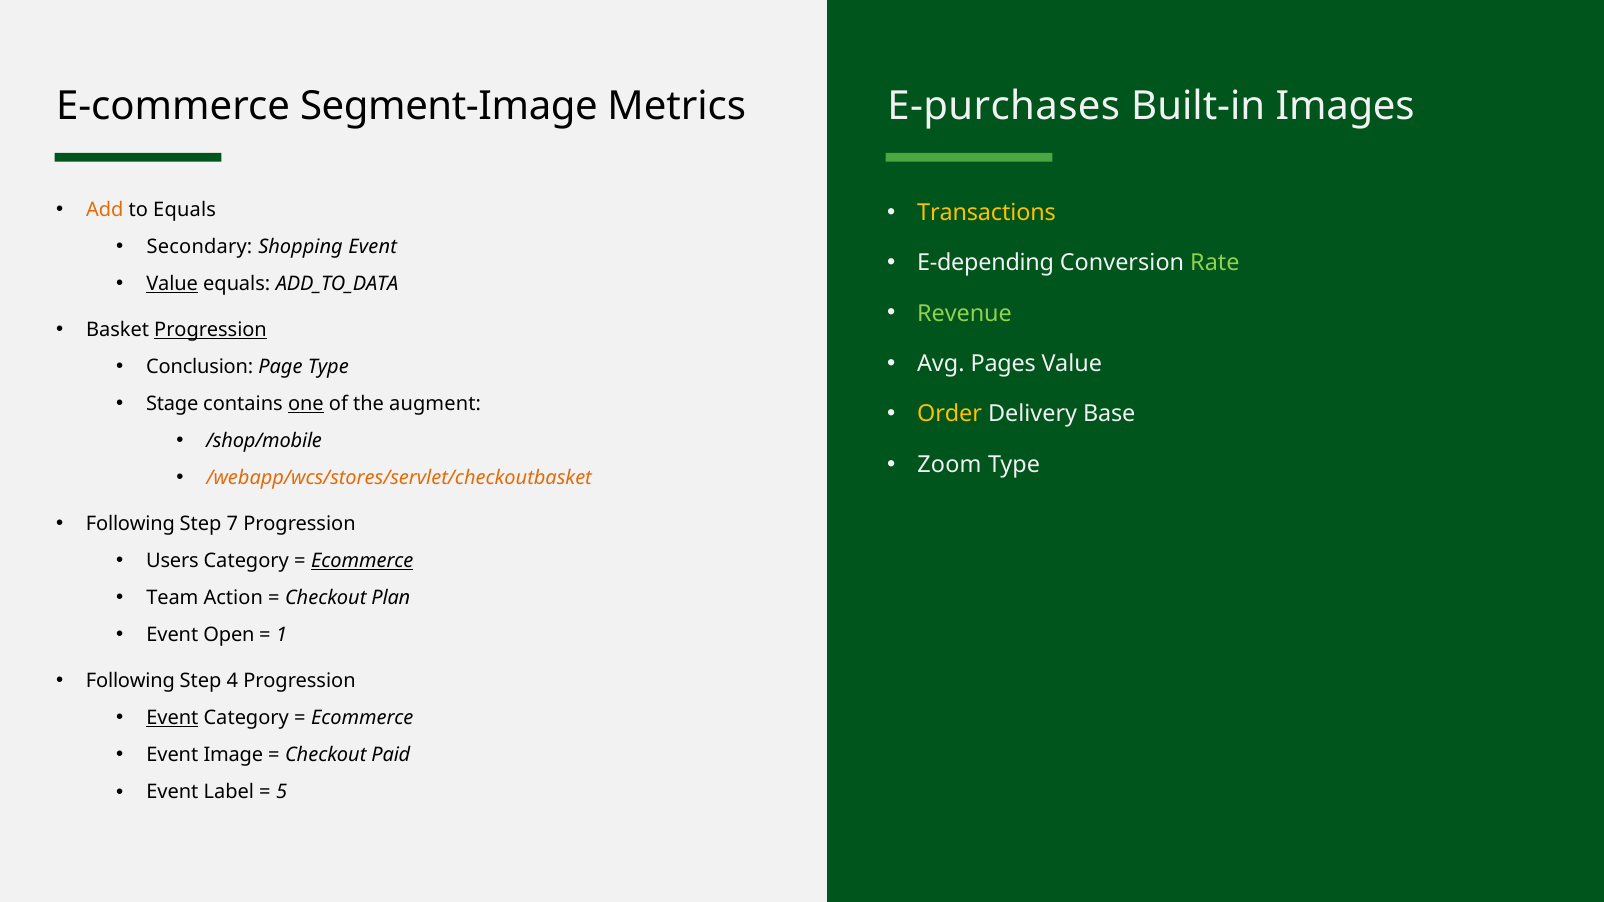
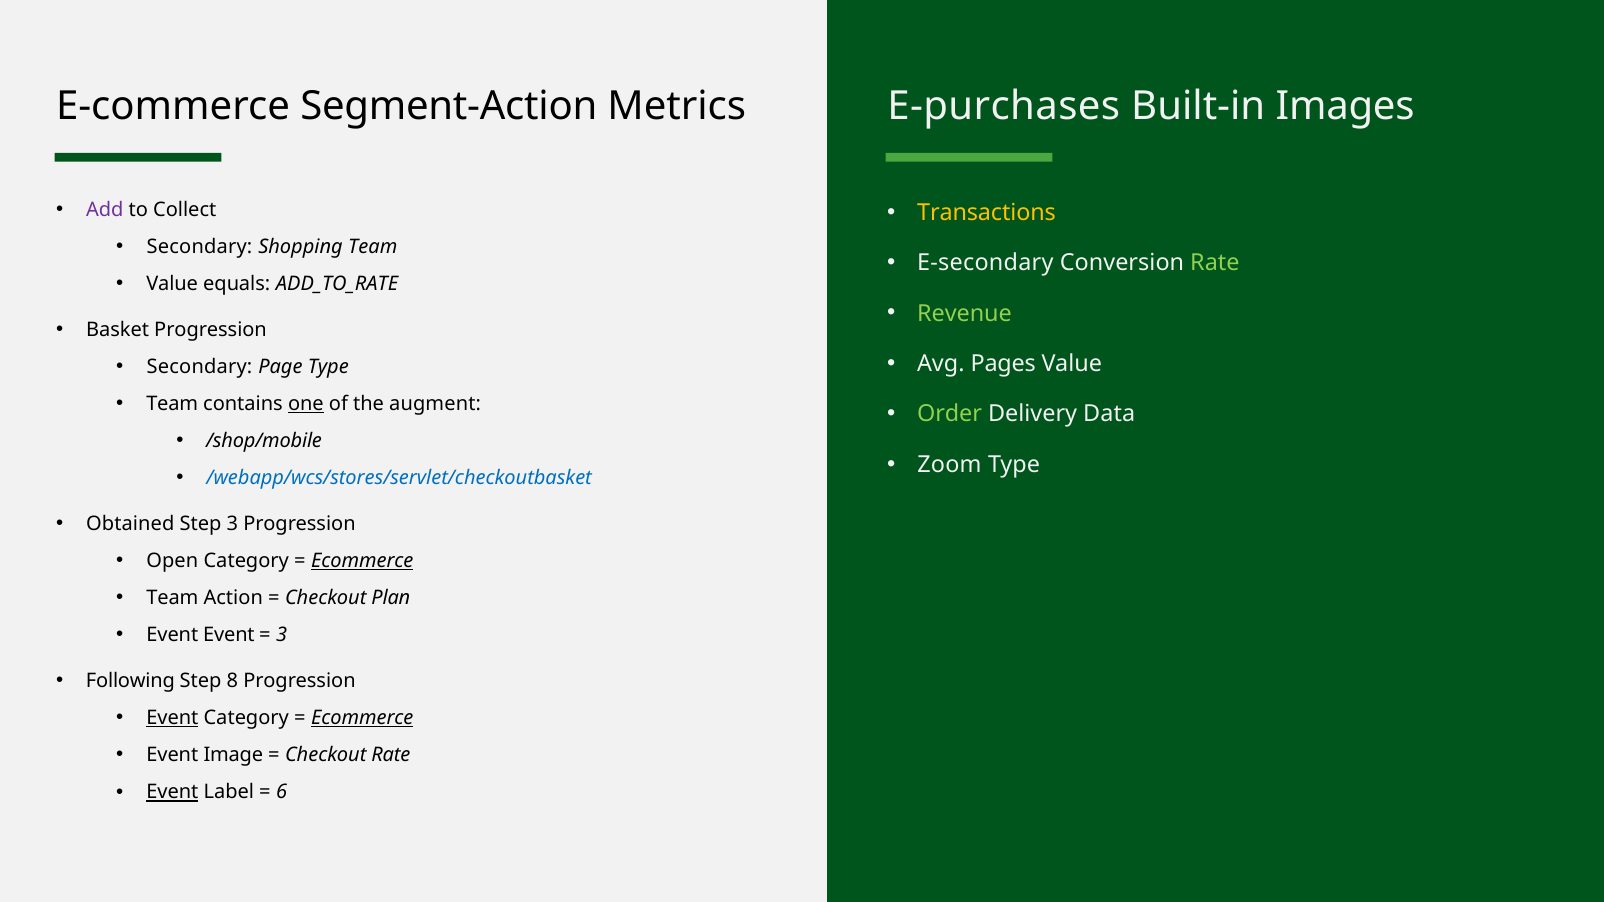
Segment-Image: Segment-Image -> Segment-Action
Add colour: orange -> purple
to Equals: Equals -> Collect
Shopping Event: Event -> Team
E-depending: E-depending -> E-secondary
Value at (172, 284) underline: present -> none
ADD_TO_DATA: ADD_TO_DATA -> ADD_TO_RATE
Progression at (211, 330) underline: present -> none
Conclusion at (200, 367): Conclusion -> Secondary
Stage at (172, 404): Stage -> Team
Order colour: yellow -> light green
Base: Base -> Data
/webapp/wcs/stores/servlet/checkoutbasket colour: orange -> blue
Following at (130, 524): Following -> Obtained
Step 7: 7 -> 3
Users: Users -> Open
Event Open: Open -> Event
1 at (282, 635): 1 -> 3
4: 4 -> 8
Ecommerce at (362, 718) underline: none -> present
Checkout Paid: Paid -> Rate
Event at (172, 793) underline: none -> present
5: 5 -> 6
